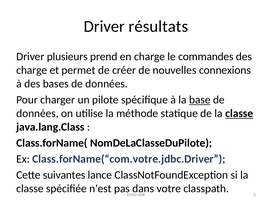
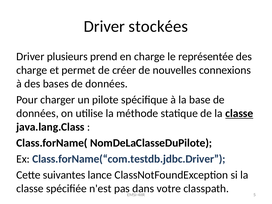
résultats: résultats -> stockées
commandes: commandes -> représentée
base underline: present -> none
Class.forName(“com.votre.jdbc.Driver: Class.forName(“com.votre.jdbc.Driver -> Class.forName(“com.testdb.jdbc.Driver
